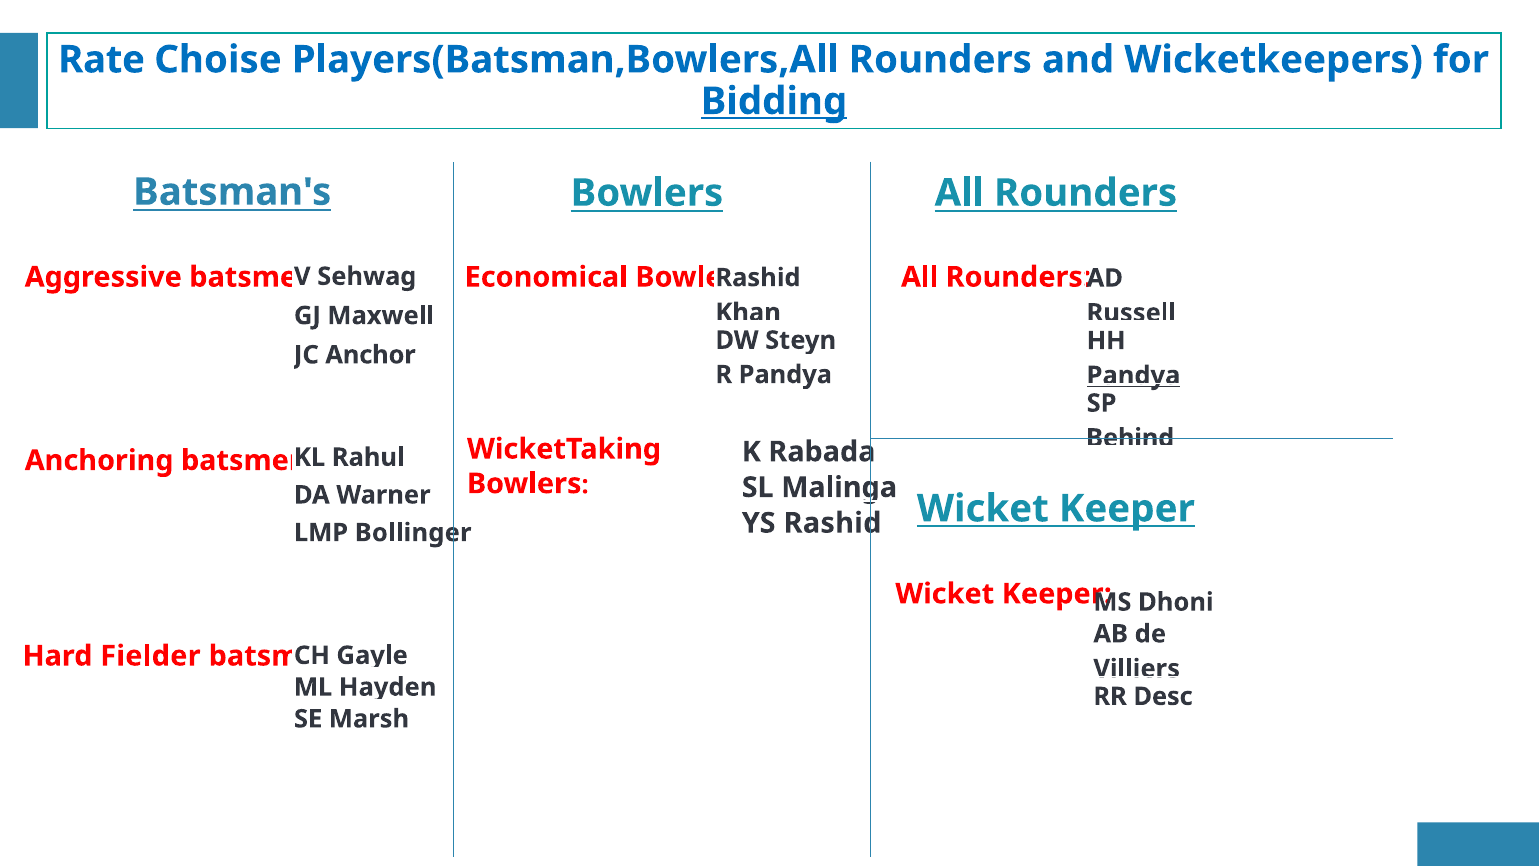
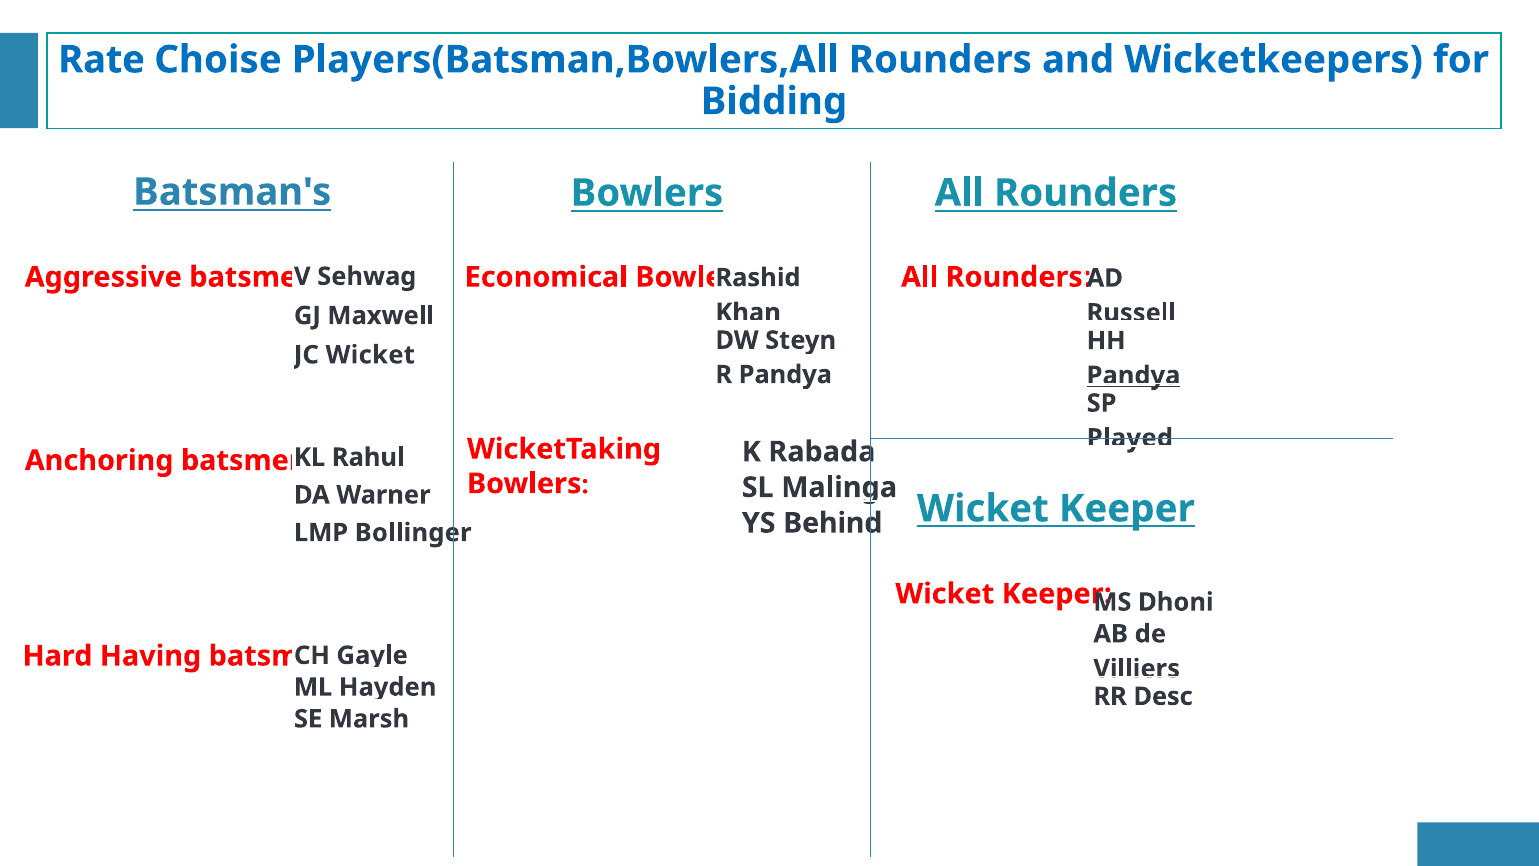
Bidding underline: present -> none
JC Anchor: Anchor -> Wicket
Behind: Behind -> Played
YS Rashid: Rashid -> Behind
Fielder: Fielder -> Having
